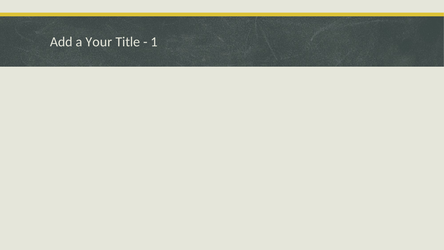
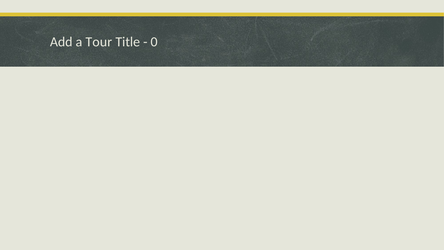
Your: Your -> Tour
1: 1 -> 0
